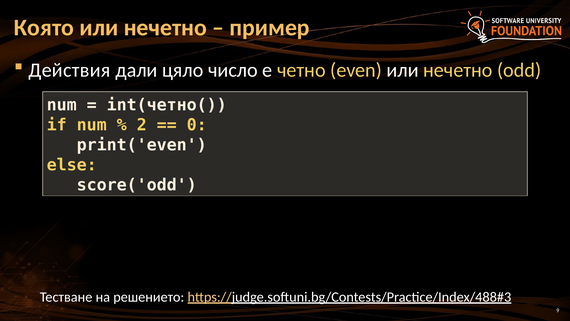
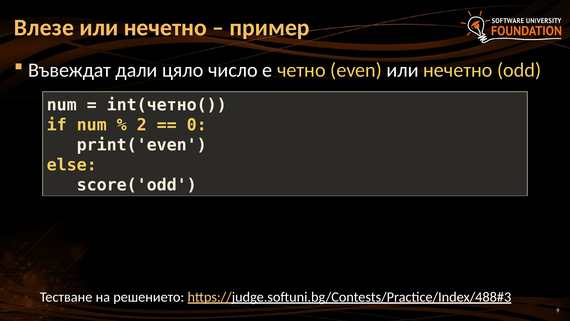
Която: Която -> Влезе
Действия: Действия -> Въвеждат
